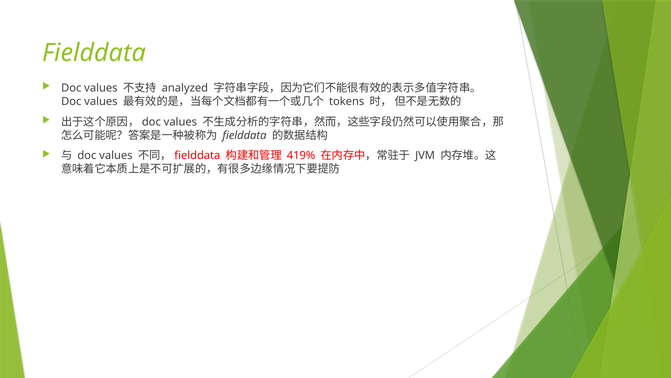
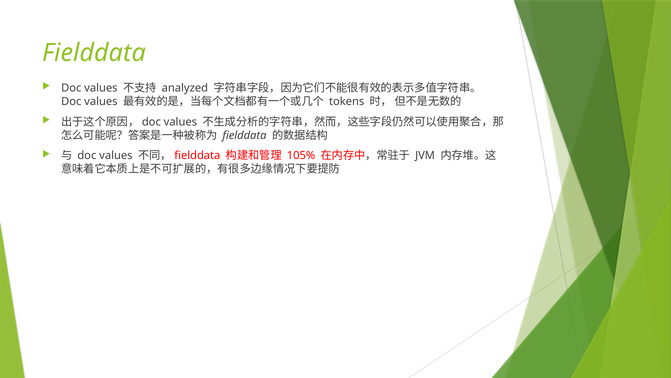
419%: 419% -> 105%
